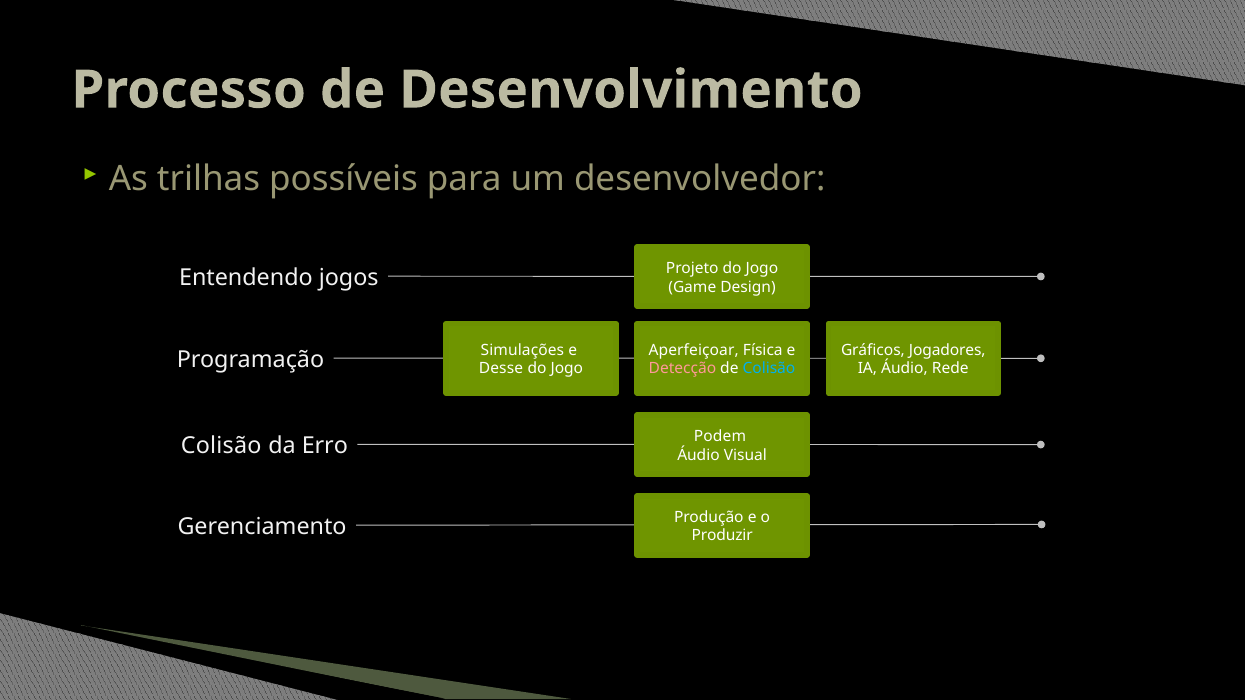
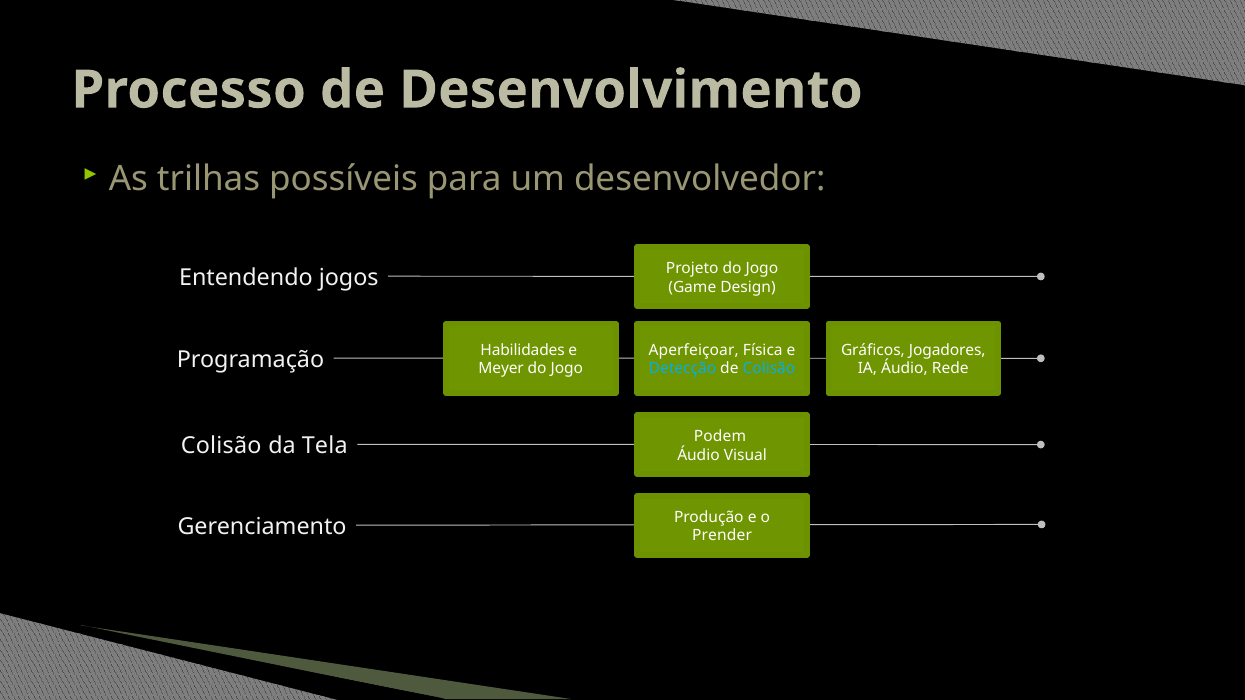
Simulações: Simulações -> Habilidades
Desse: Desse -> Meyer
Detecção colour: pink -> light blue
Erro: Erro -> Tela
Produzir: Produzir -> Prender
